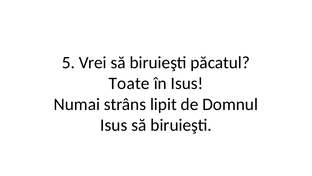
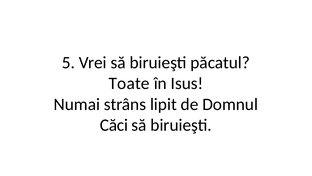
Isus at (114, 125): Isus -> Căci
